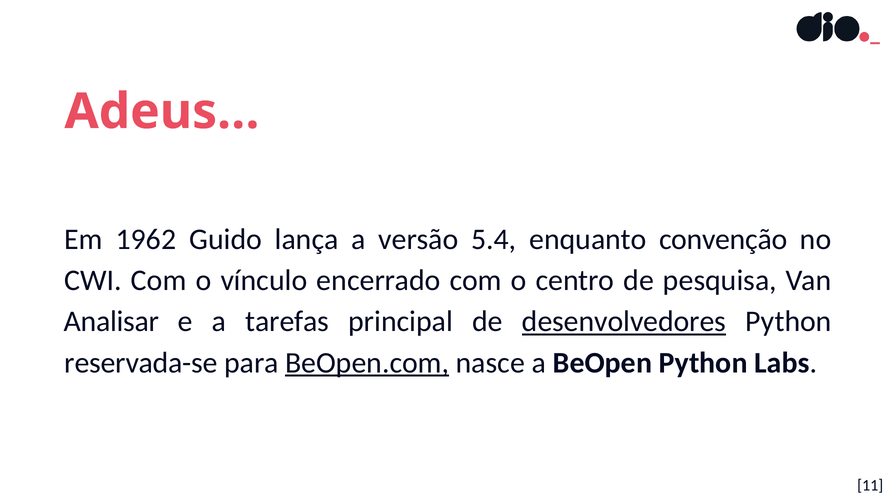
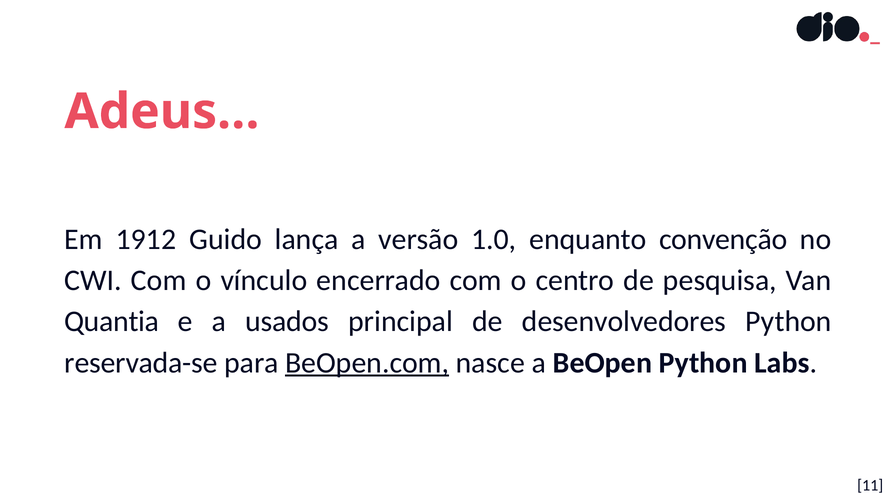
1962: 1962 -> 1912
5.4: 5.4 -> 1.0
Analisar: Analisar -> Quantia
tarefas: tarefas -> usados
desenvolvedores underline: present -> none
